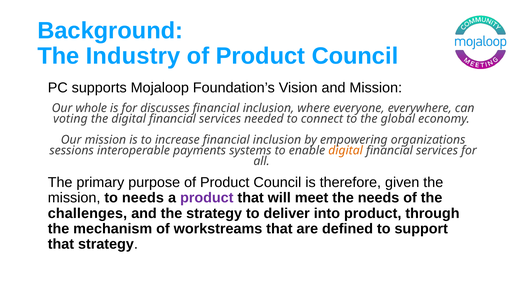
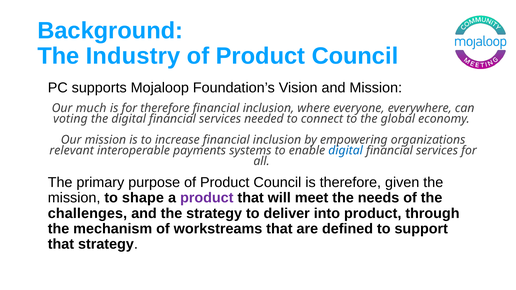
whole: whole -> much
for discusses: discusses -> therefore
sessions: sessions -> relevant
digital at (346, 151) colour: orange -> blue
to needs: needs -> shape
